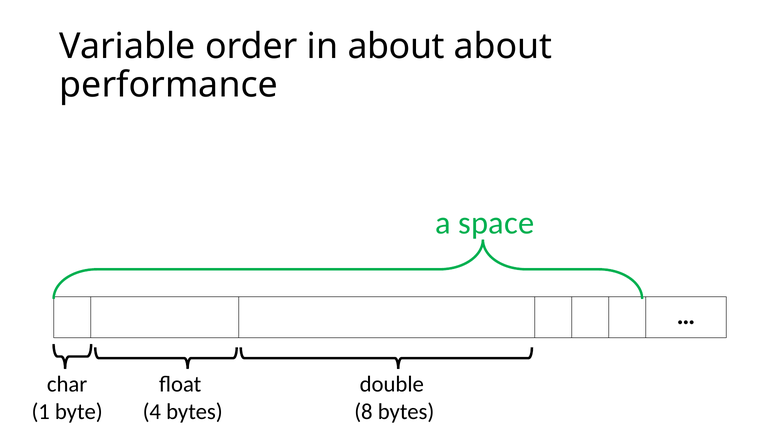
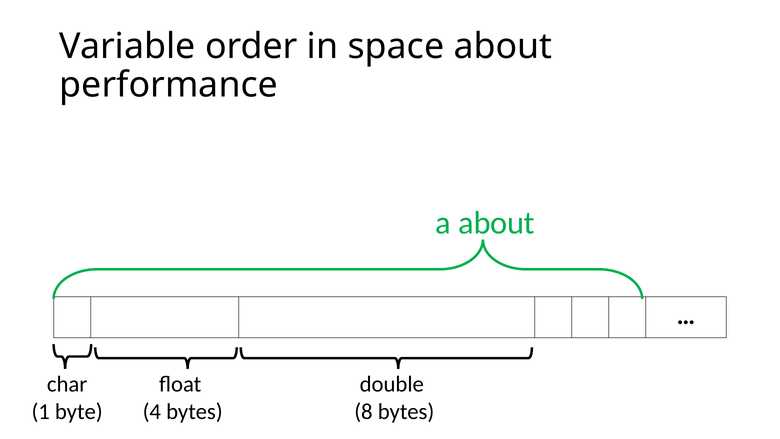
in about: about -> space
a space: space -> about
